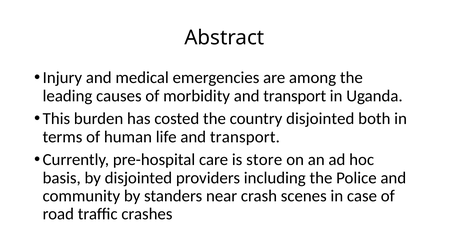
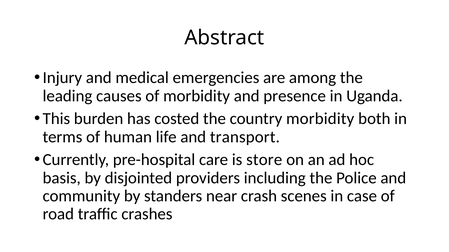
morbidity and transport: transport -> presence
country disjointed: disjointed -> morbidity
